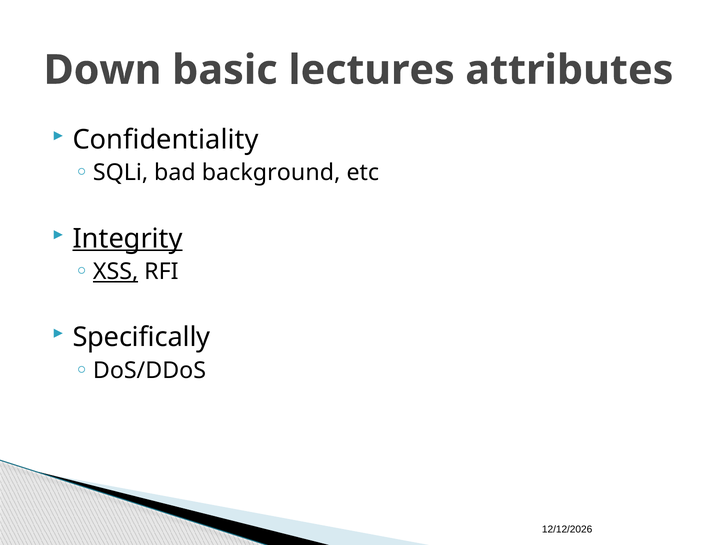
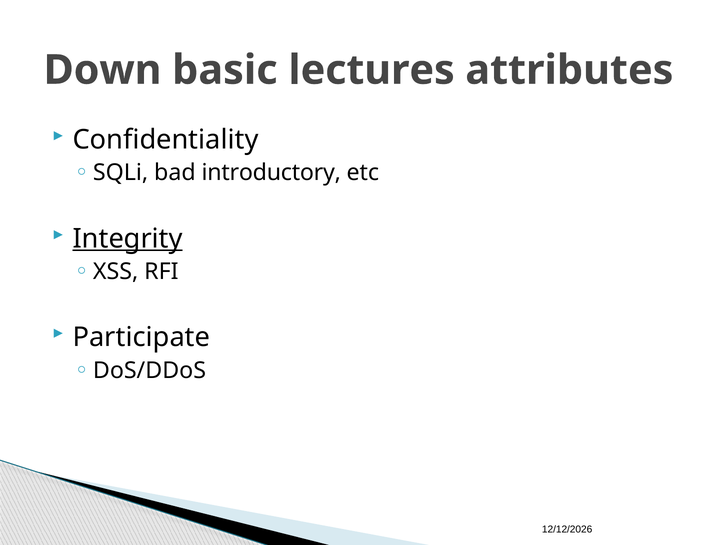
background: background -> introductory
XSS underline: present -> none
Specifically: Specifically -> Participate
